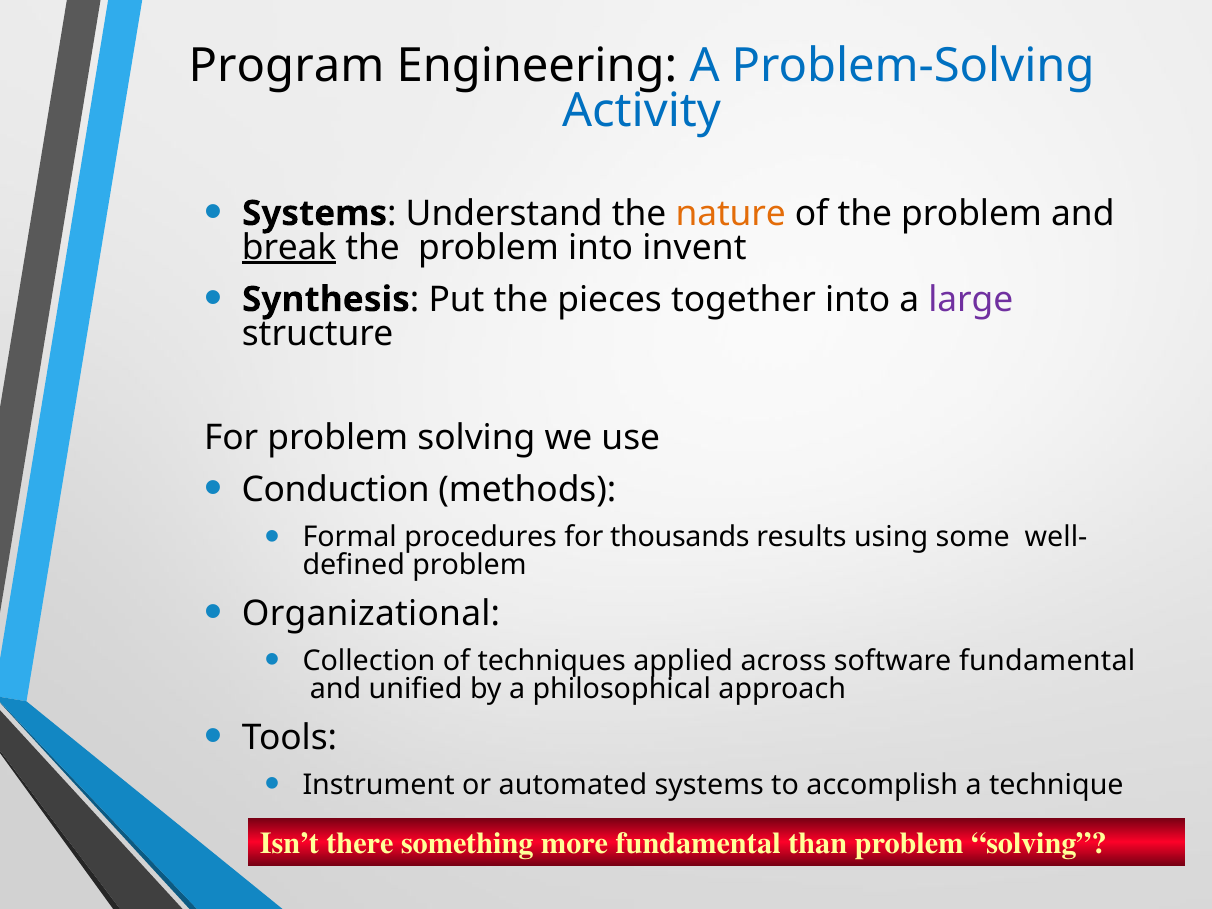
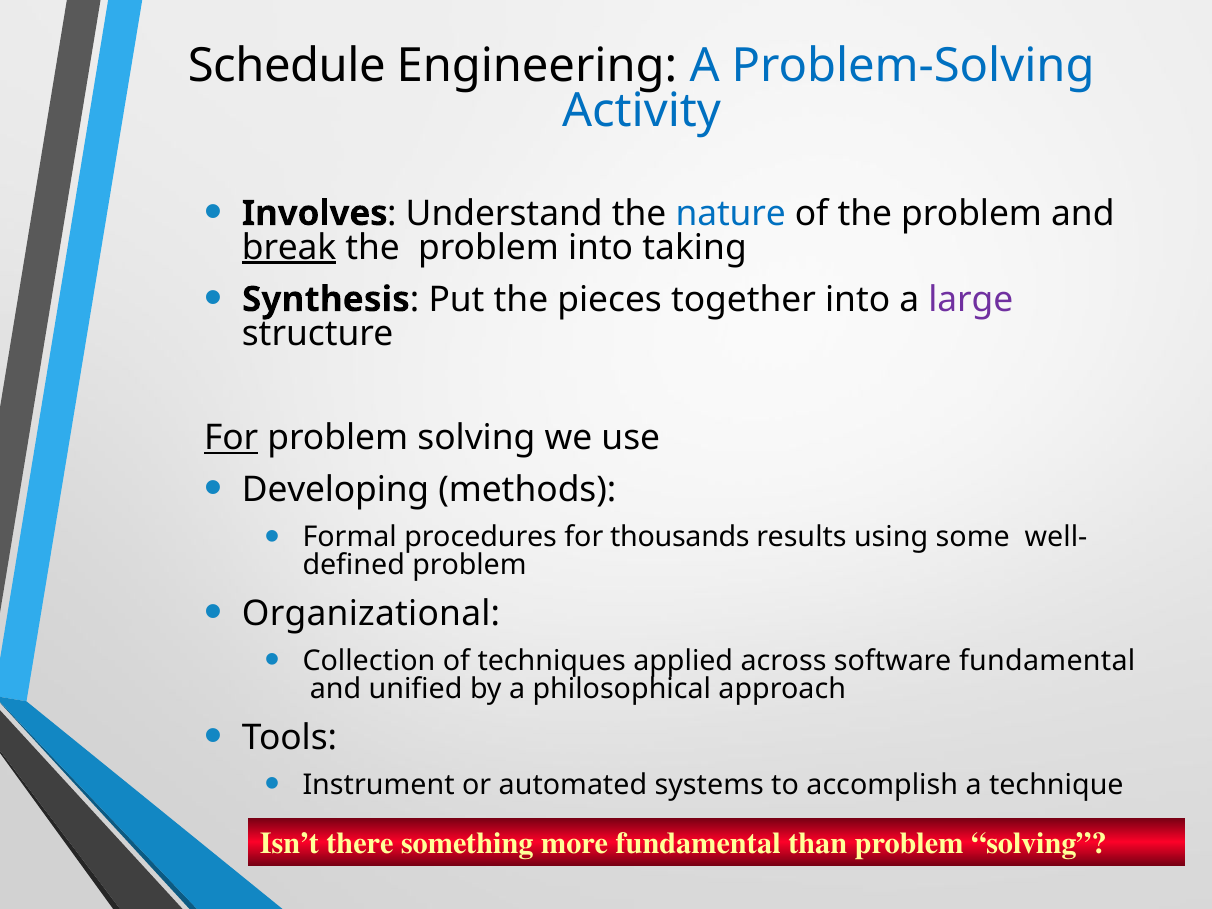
Program: Program -> Schedule
Systems at (315, 213): Systems -> Involves
nature colour: orange -> blue
invent: invent -> taking
For at (231, 438) underline: none -> present
Conduction: Conduction -> Developing
